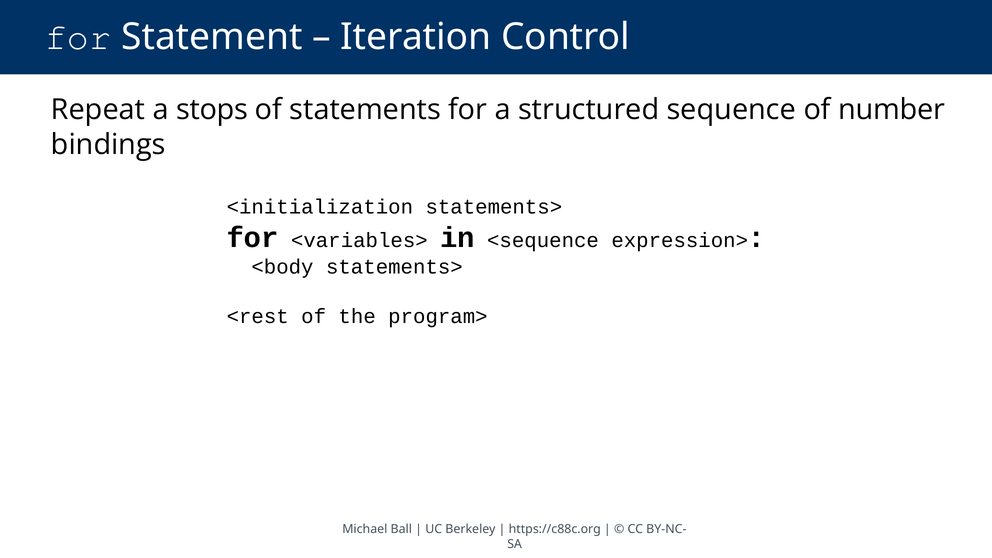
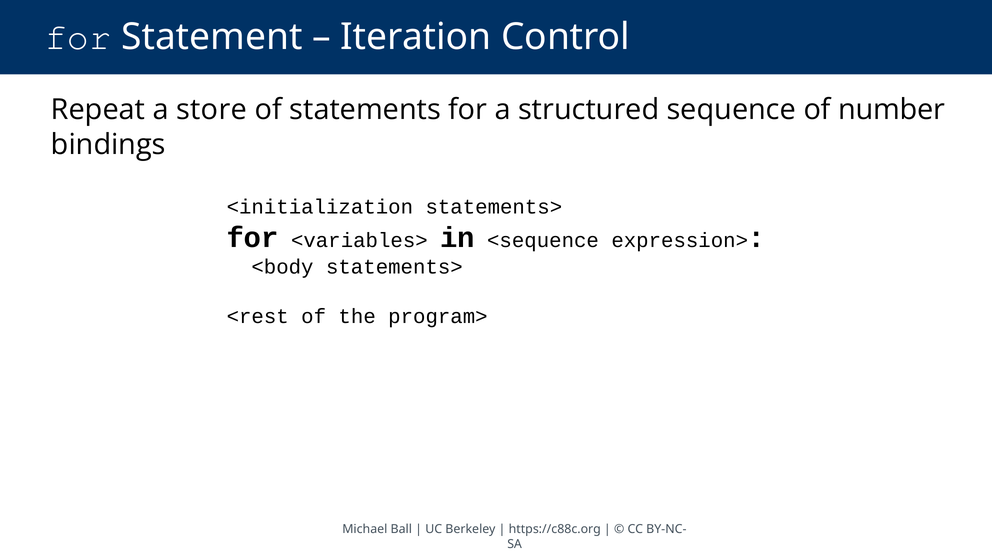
stops: stops -> store
